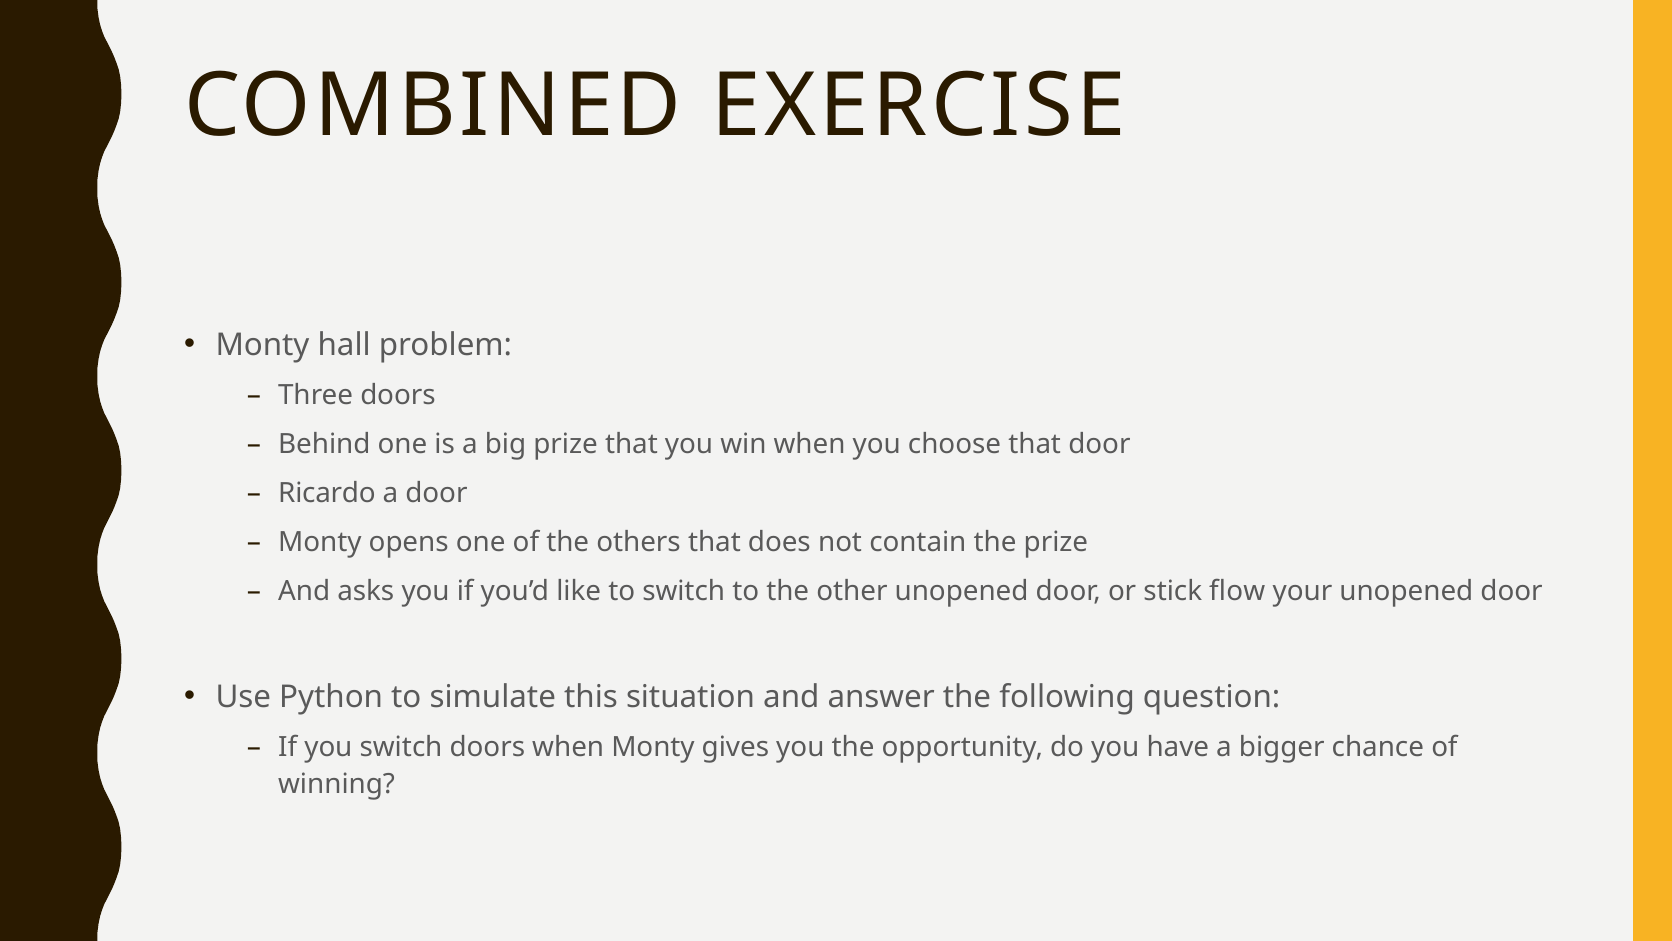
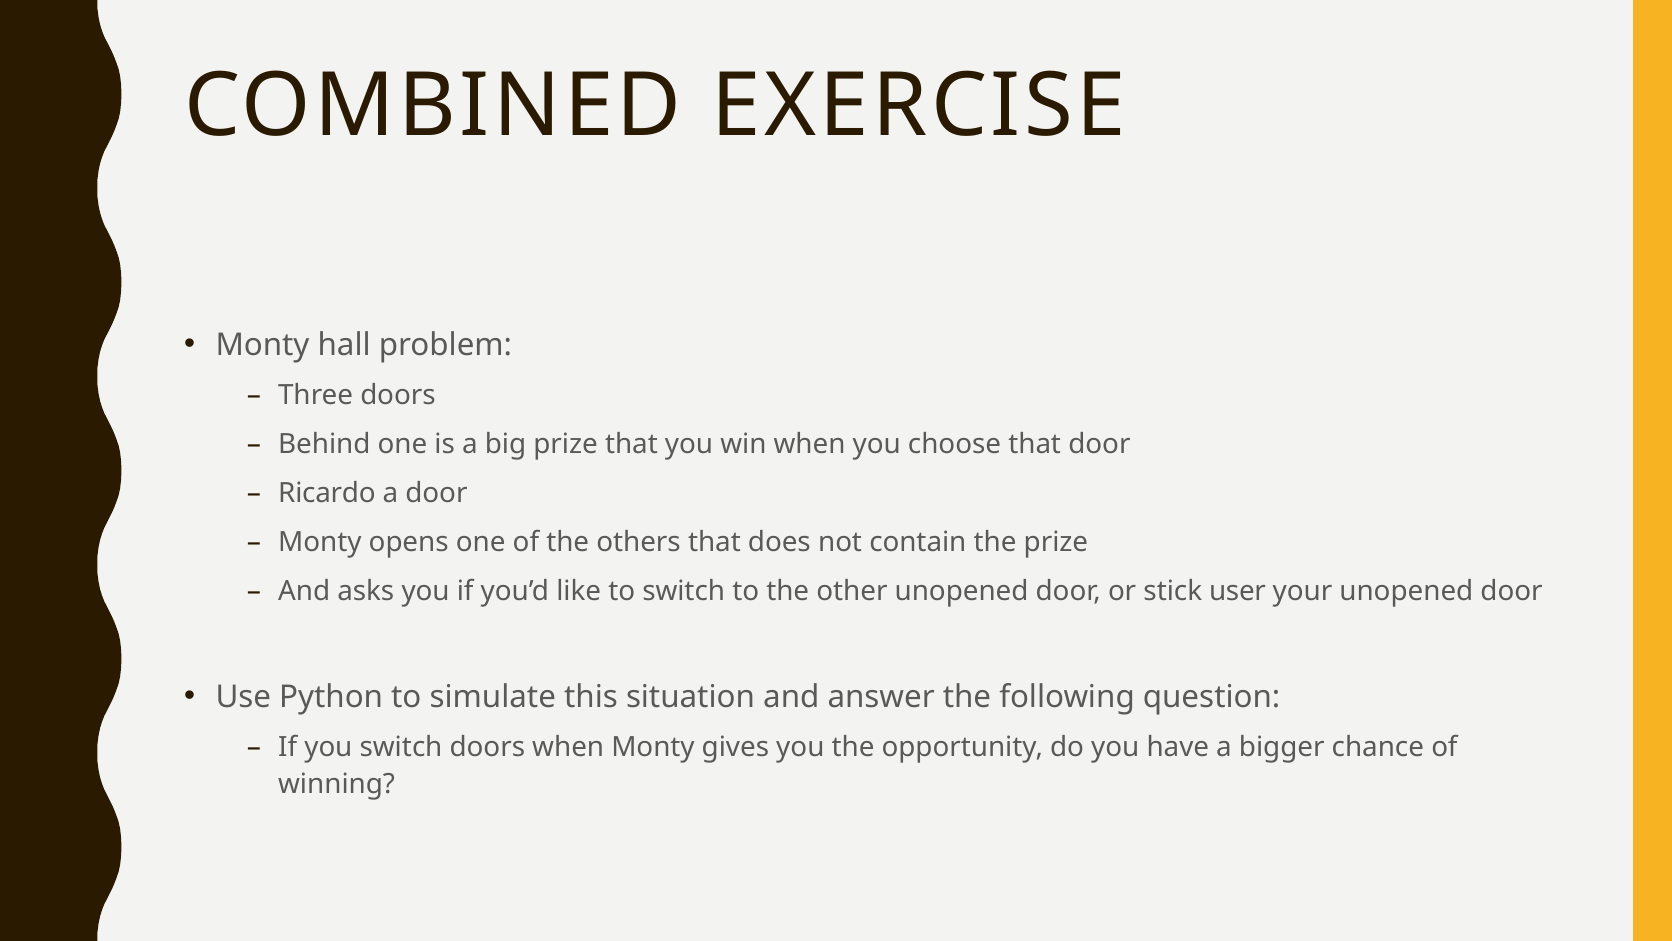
flow: flow -> user
